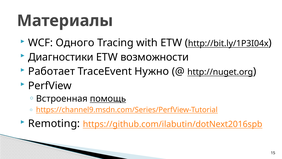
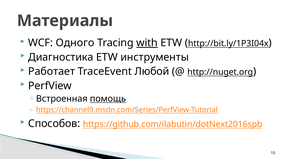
with underline: none -> present
Диагностики: Диагностики -> Диагностика
возможности: возможности -> инструменты
Нужно: Нужно -> Любой
Remoting: Remoting -> Способов
